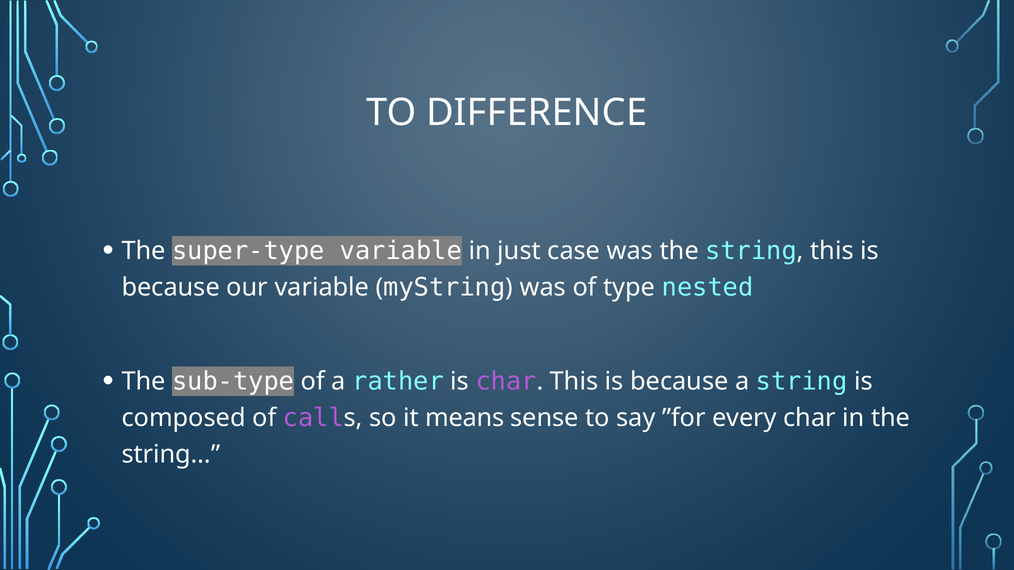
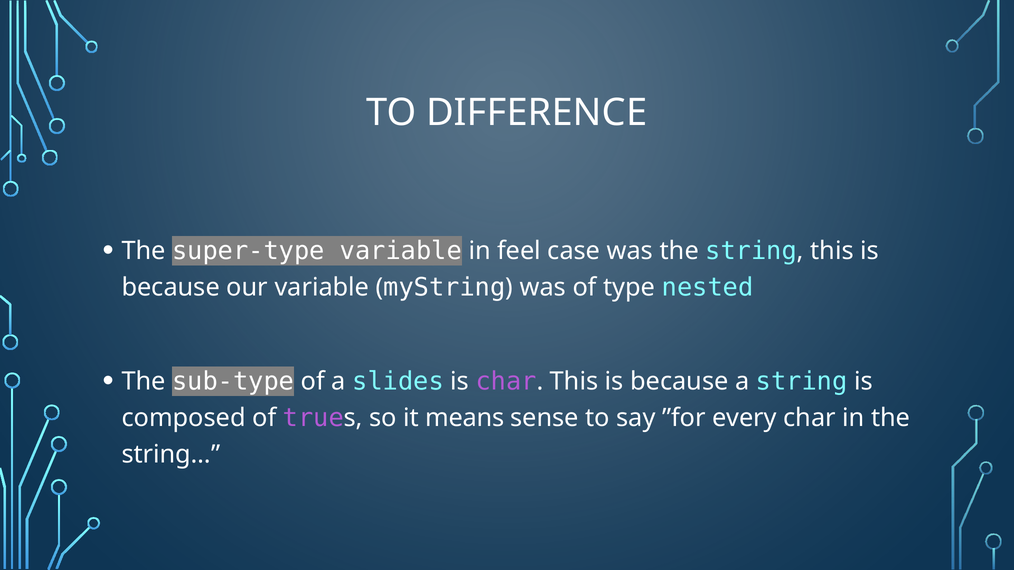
just: just -> feel
rather: rather -> slides
call: call -> true
